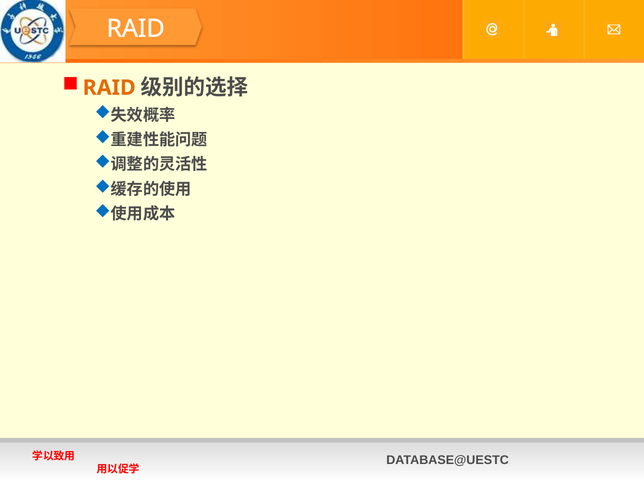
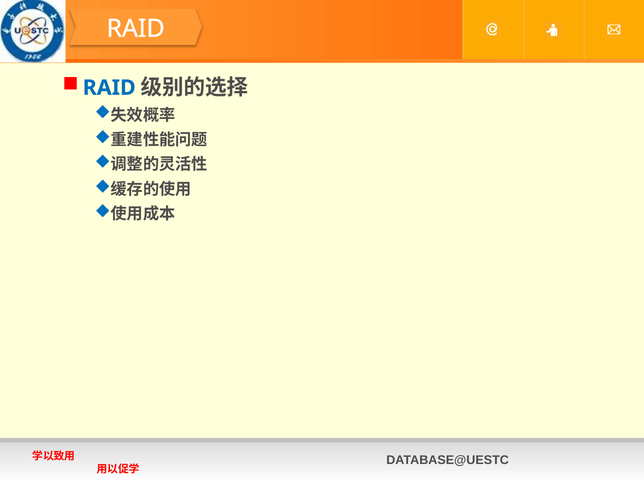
RAID at (109, 88) colour: orange -> blue
